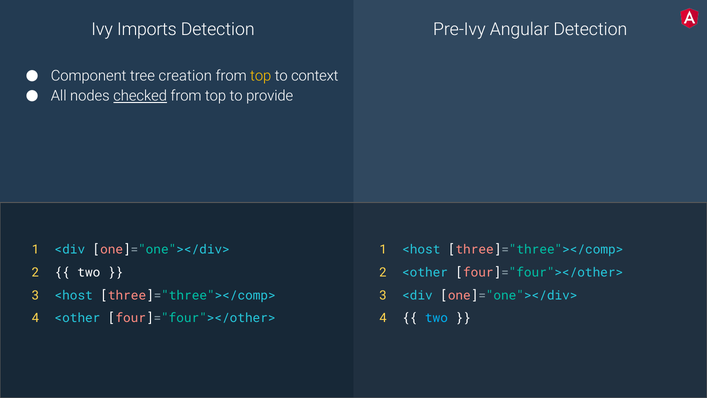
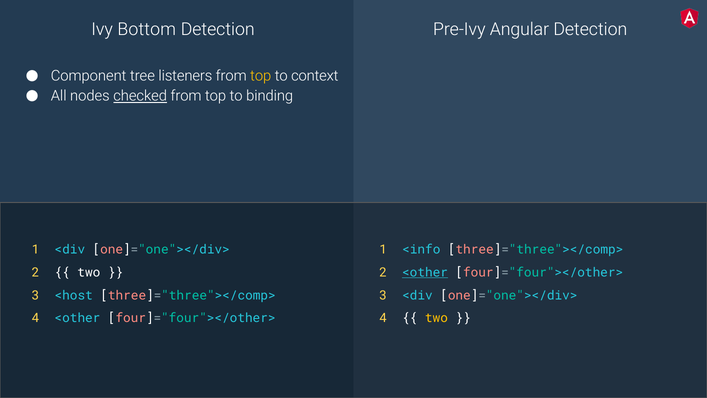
Imports: Imports -> Bottom
creation: creation -> listeners
provide: provide -> binding
1 <host: <host -> <info
<other at (425, 272) underline: none -> present
two at (436, 318) colour: light blue -> yellow
